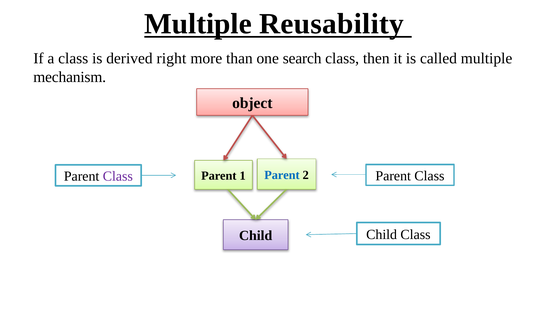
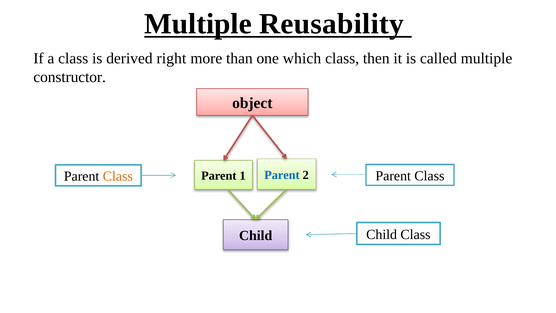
search: search -> which
mechanism: mechanism -> constructor
Class at (118, 176) colour: purple -> orange
